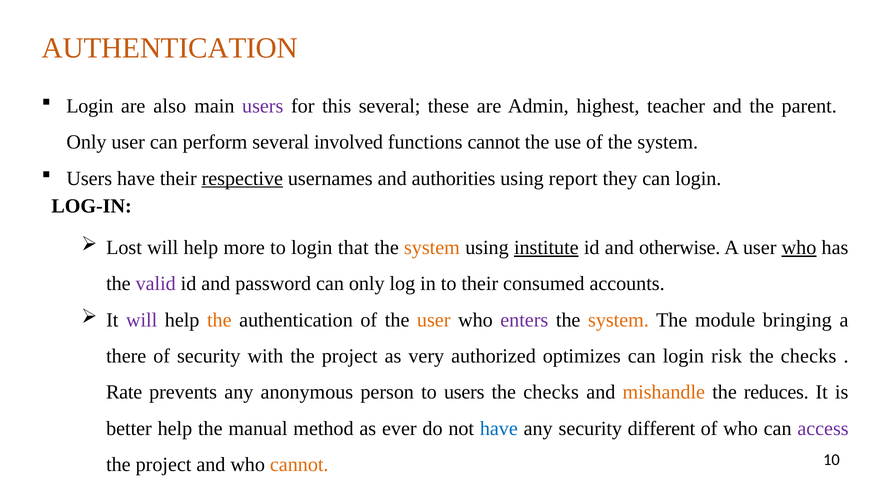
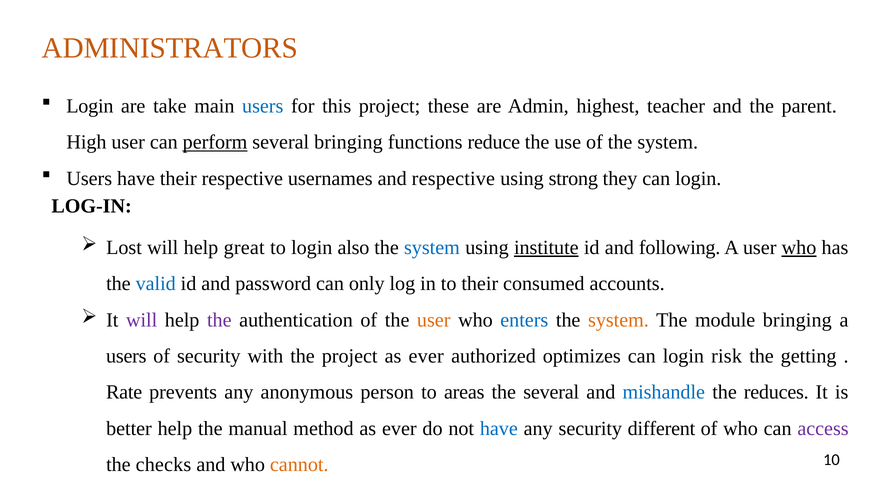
AUTHENTICATION at (170, 48): AUTHENTICATION -> ADMINISTRATORS
also: also -> take
users at (263, 106) colour: purple -> blue
this several: several -> project
Only at (86, 142): Only -> High
perform underline: none -> present
several involved: involved -> bringing
functions cannot: cannot -> reduce
respective at (242, 178) underline: present -> none
and authorities: authorities -> respective
report: report -> strong
more: more -> great
that: that -> also
system at (432, 247) colour: orange -> blue
otherwise: otherwise -> following
valid colour: purple -> blue
the at (219, 320) colour: orange -> purple
enters colour: purple -> blue
there at (126, 356): there -> users
very at (426, 356): very -> ever
checks at (809, 356): checks -> getting
to users: users -> areas
checks at (551, 392): checks -> several
mishandle colour: orange -> blue
project at (164, 465): project -> checks
